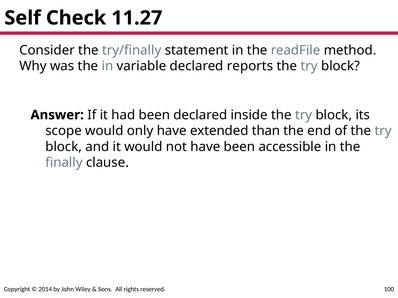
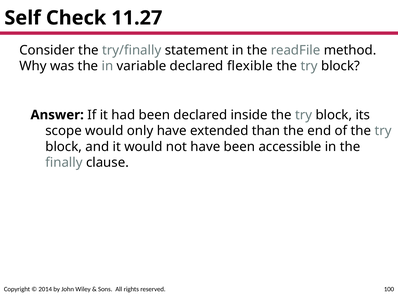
reports: reports -> flexible
